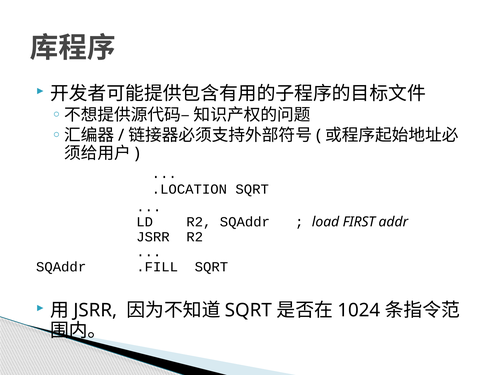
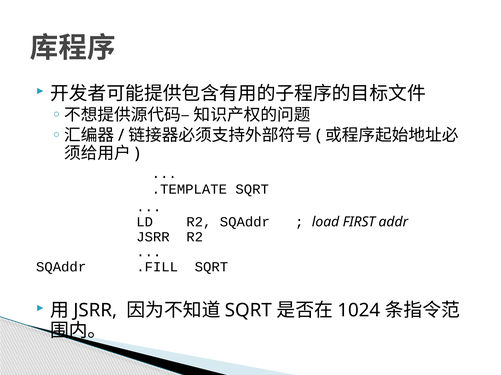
.LOCATION: .LOCATION -> .TEMPLATE
